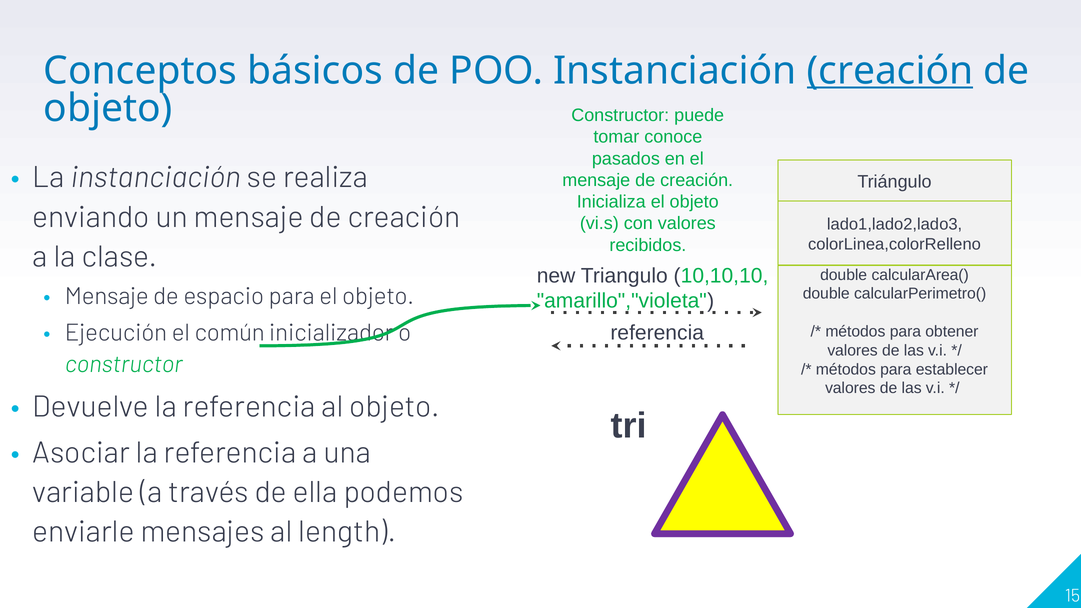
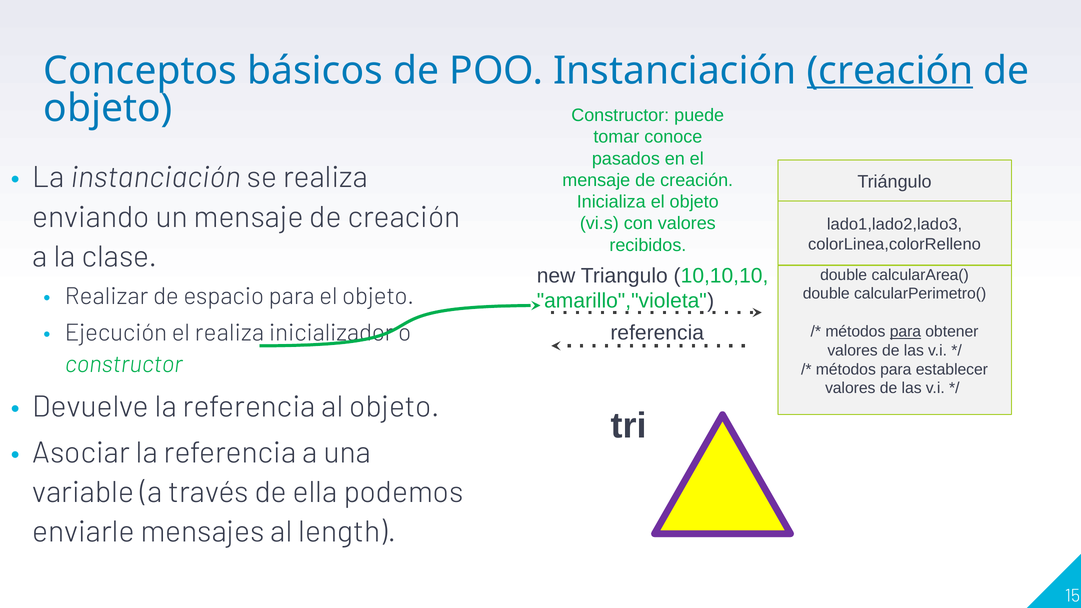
Mensaje at (107, 297): Mensaje -> Realizar
el común: común -> realiza
para at (905, 332) underline: none -> present
